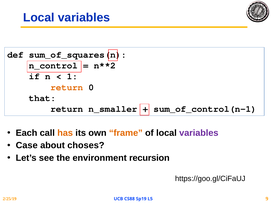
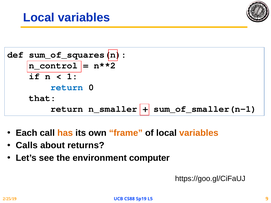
return at (67, 87) colour: orange -> blue
sum_of_control(n-1: sum_of_control(n-1 -> sum_of_smaller(n-1
variables at (199, 133) colour: purple -> orange
Case: Case -> Calls
choses: choses -> returns
recursion: recursion -> computer
